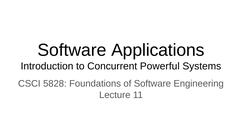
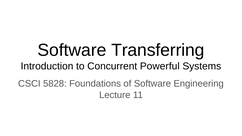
Applications: Applications -> Transferring
